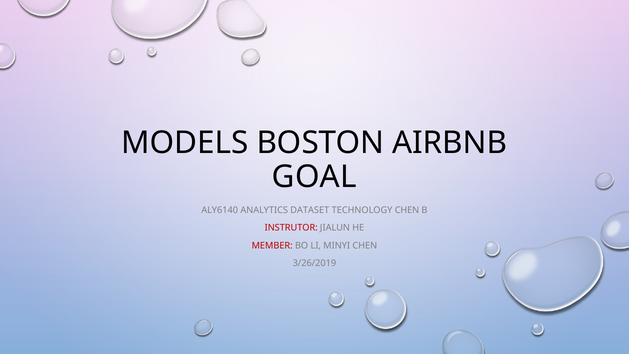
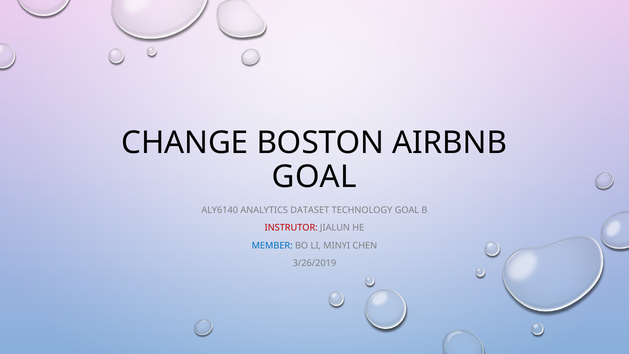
MODELS: MODELS -> CHANGE
TECHNOLOGY CHEN: CHEN -> GOAL
MEMBER colour: red -> blue
